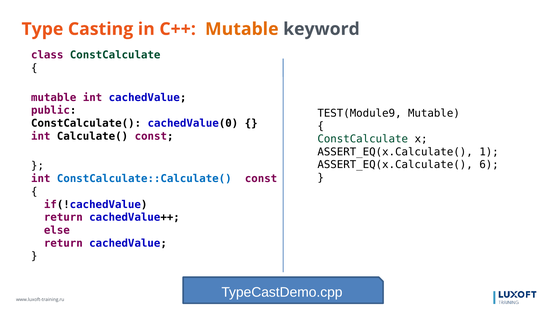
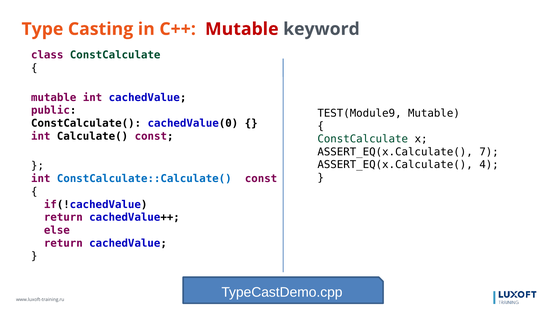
Mutable at (242, 29) colour: orange -> red
1: 1 -> 7
6: 6 -> 4
